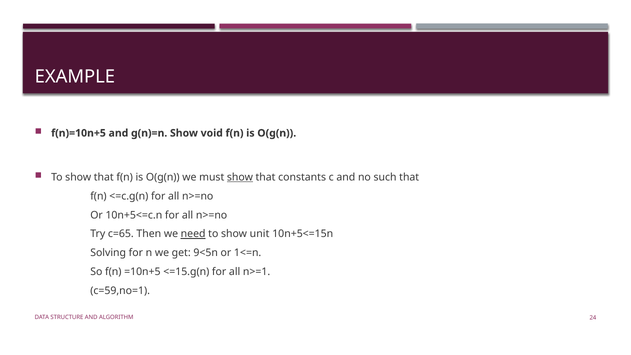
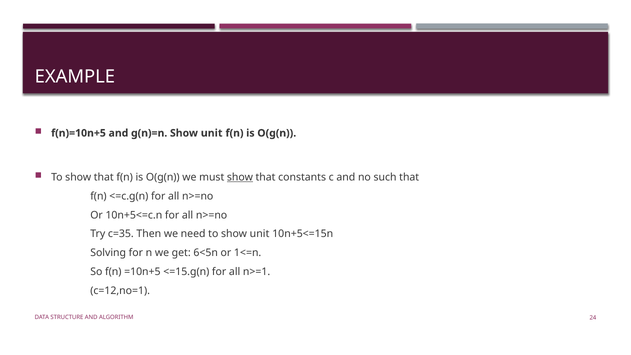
g(n)=n Show void: void -> unit
c=65: c=65 -> c=35
need underline: present -> none
9<5n: 9<5n -> 6<5n
c=59,no=1: c=59,no=1 -> c=12,no=1
